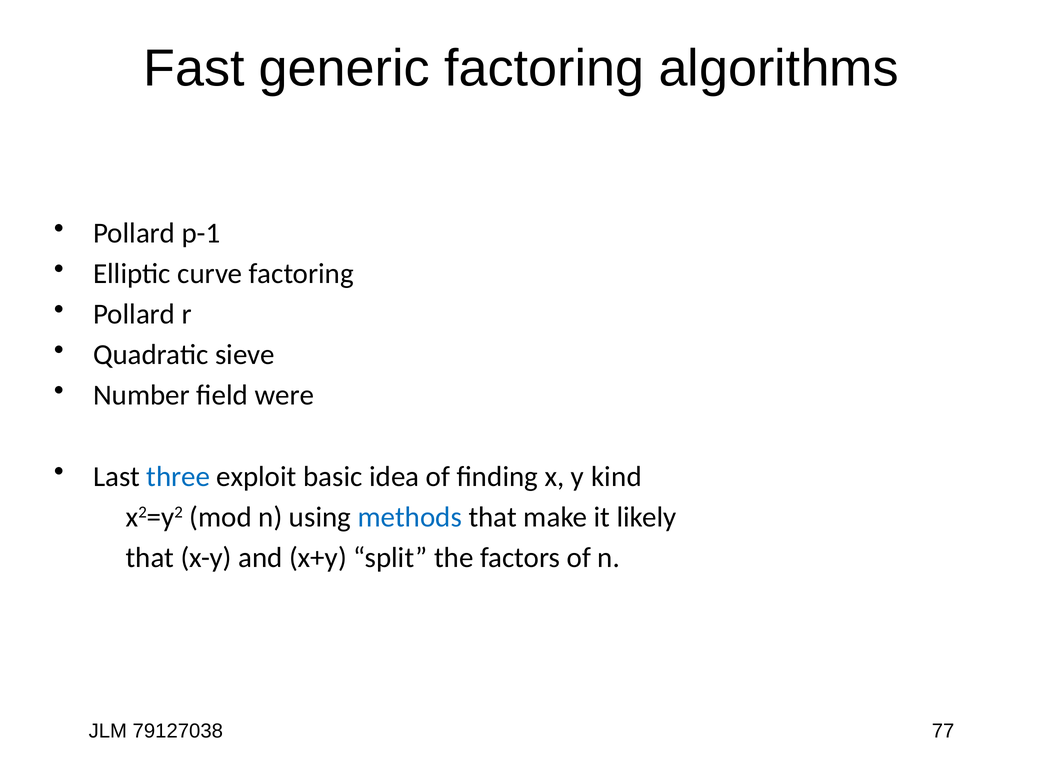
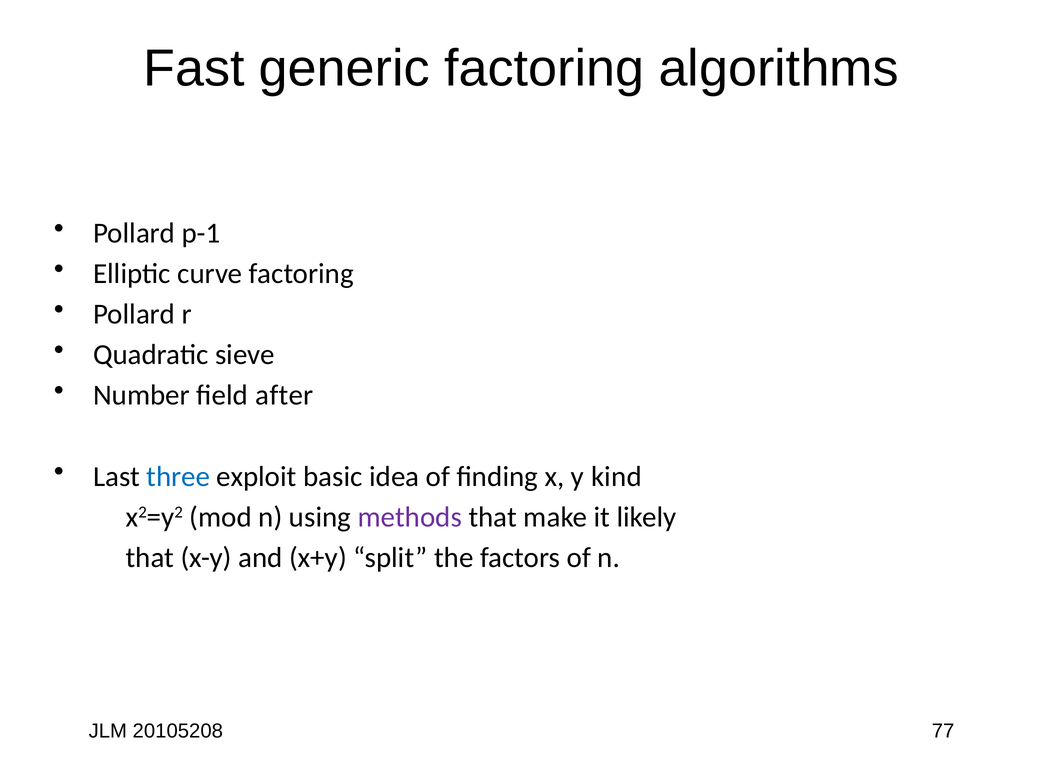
were: were -> after
methods colour: blue -> purple
79127038: 79127038 -> 20105208
